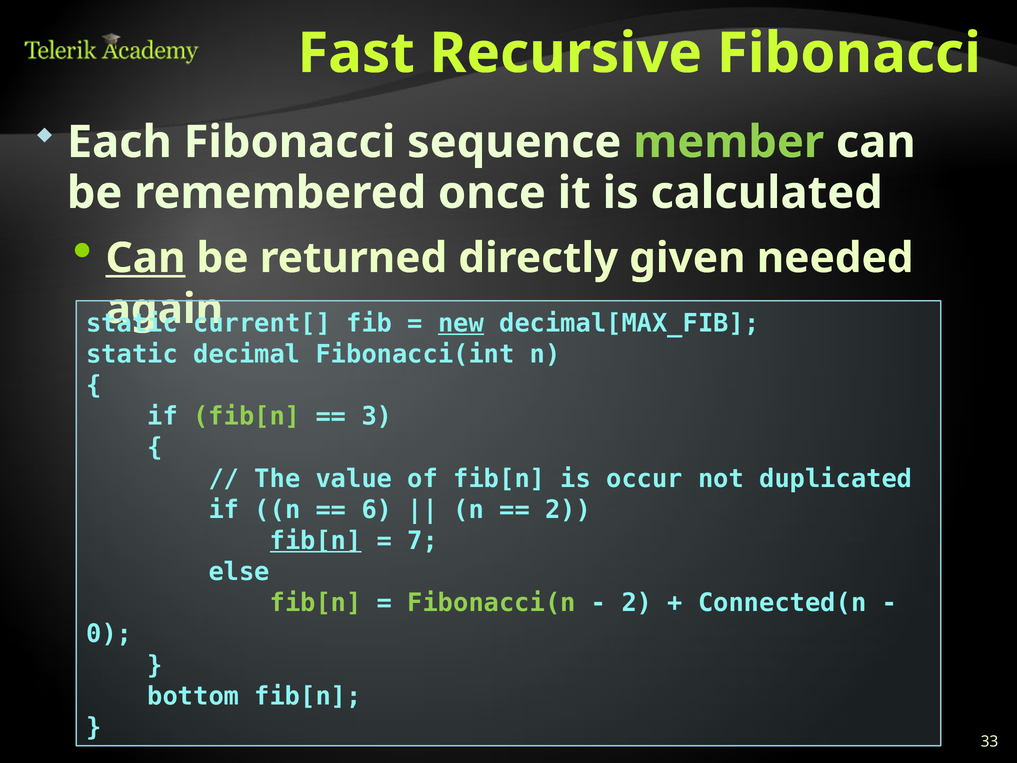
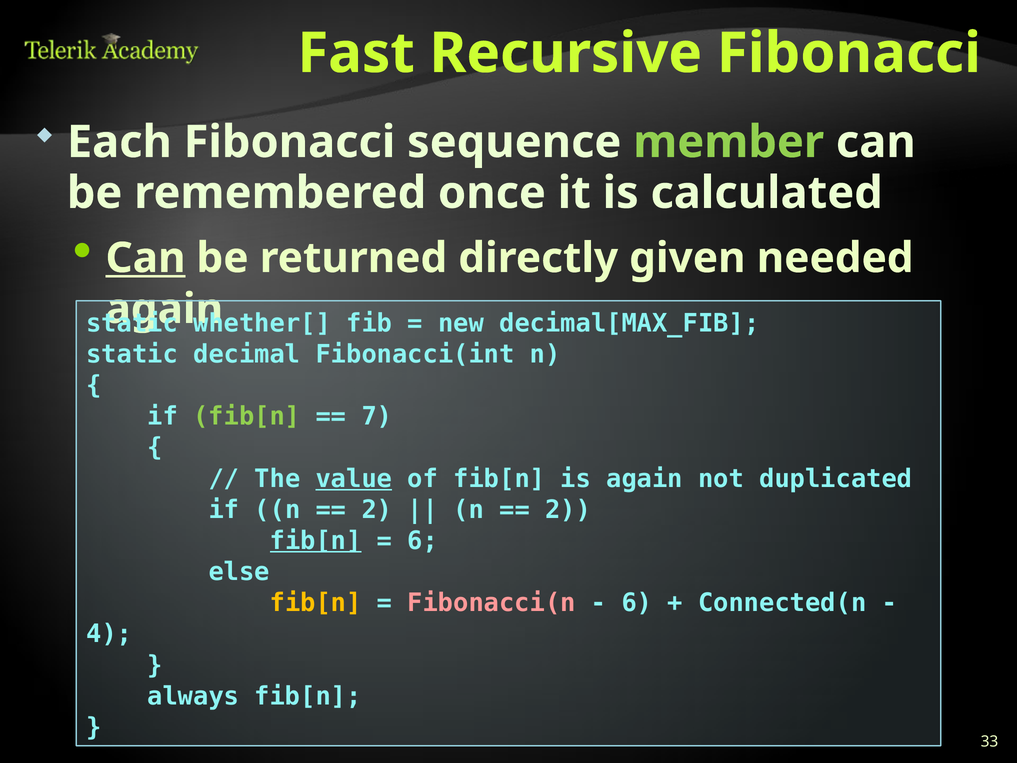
current[: current[ -> whether[
new underline: present -> none
3: 3 -> 7
value underline: none -> present
is occur: occur -> again
6 at (377, 510): 6 -> 2
7 at (423, 541): 7 -> 6
fib[n at (316, 603) colour: light green -> yellow
Fibonacci(n colour: light green -> pink
2 at (637, 603): 2 -> 6
0: 0 -> 4
bottom: bottom -> always
